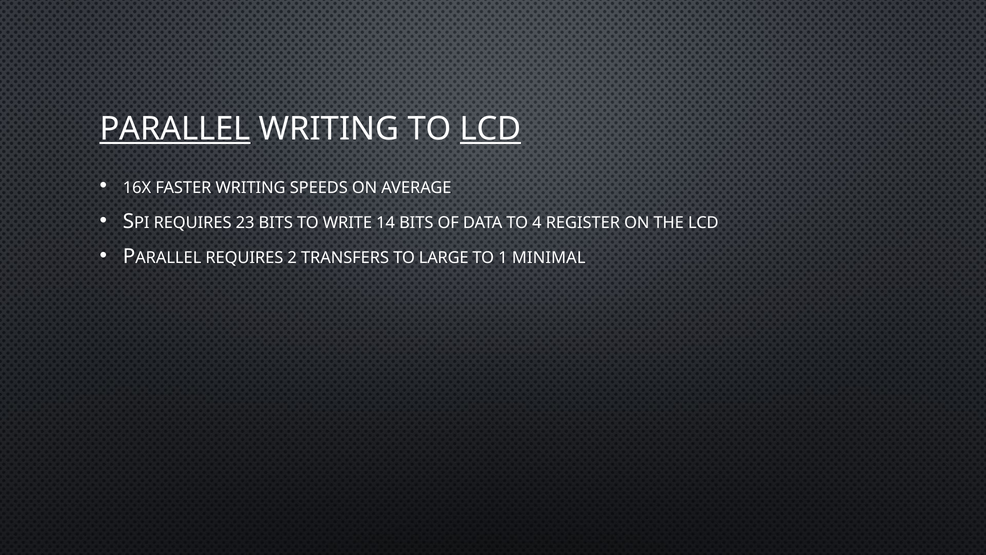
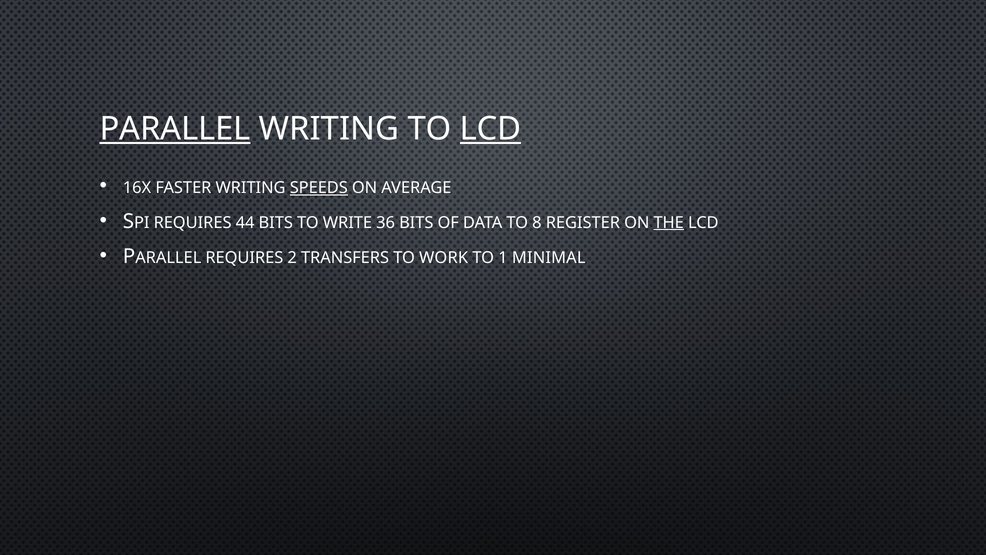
SPEEDS underline: none -> present
23: 23 -> 44
14: 14 -> 36
4: 4 -> 8
THE underline: none -> present
LARGE: LARGE -> WORK
